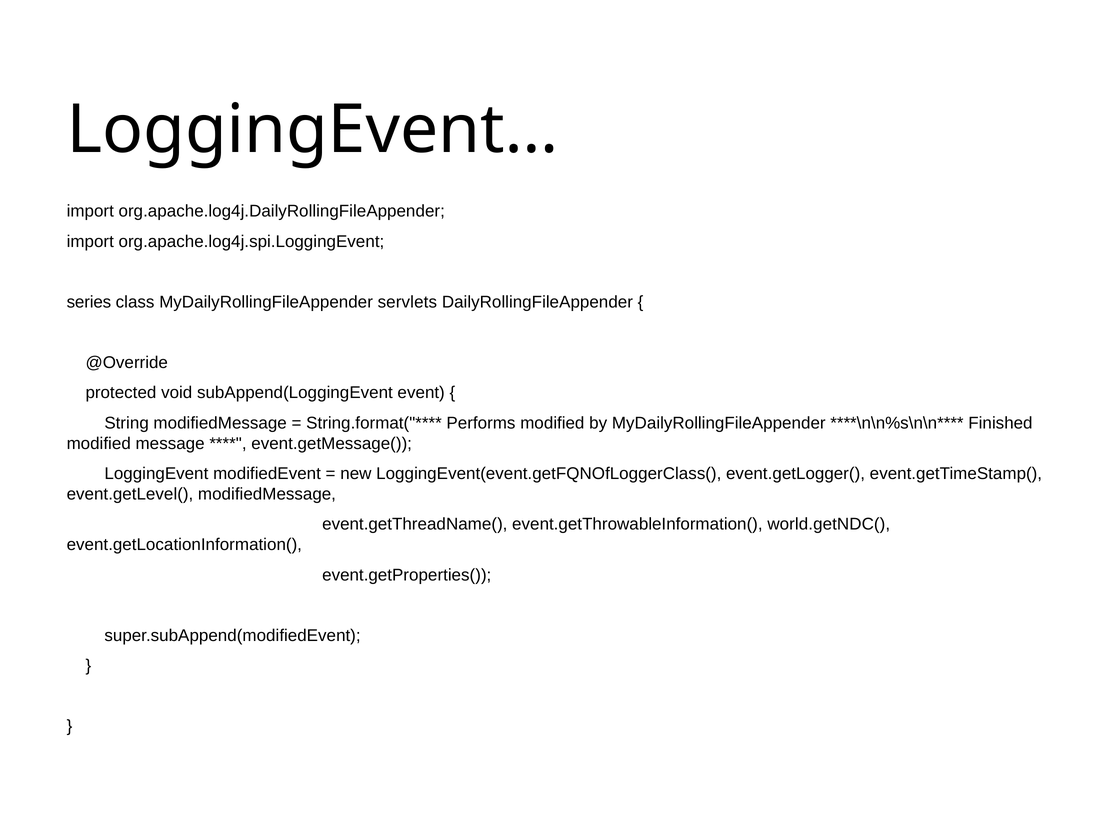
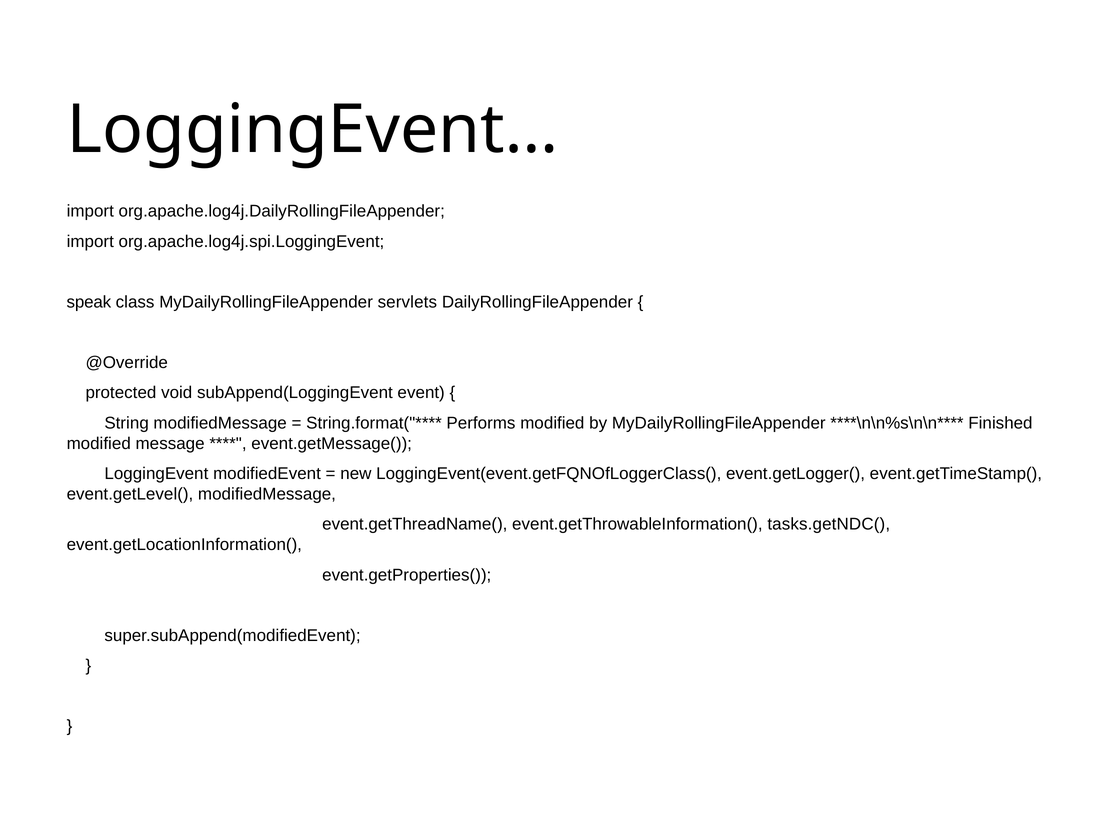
series: series -> speak
world.getNDC(: world.getNDC( -> tasks.getNDC(
